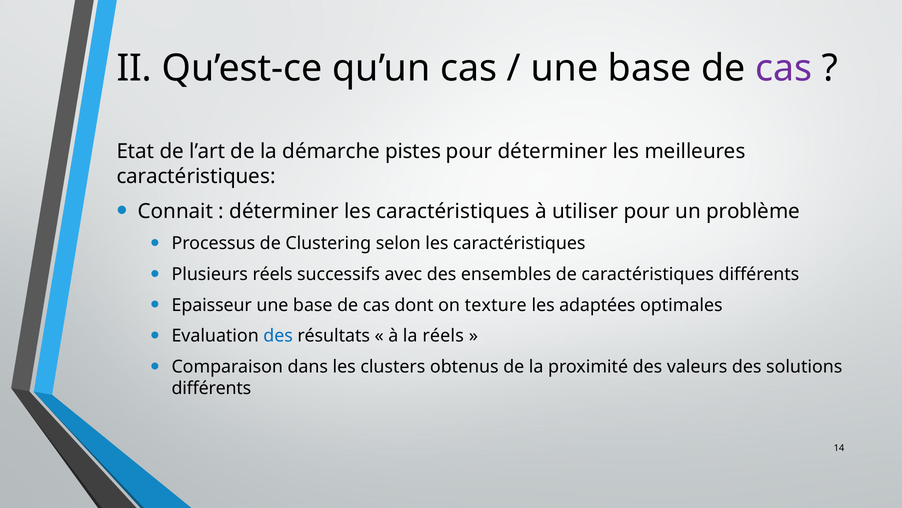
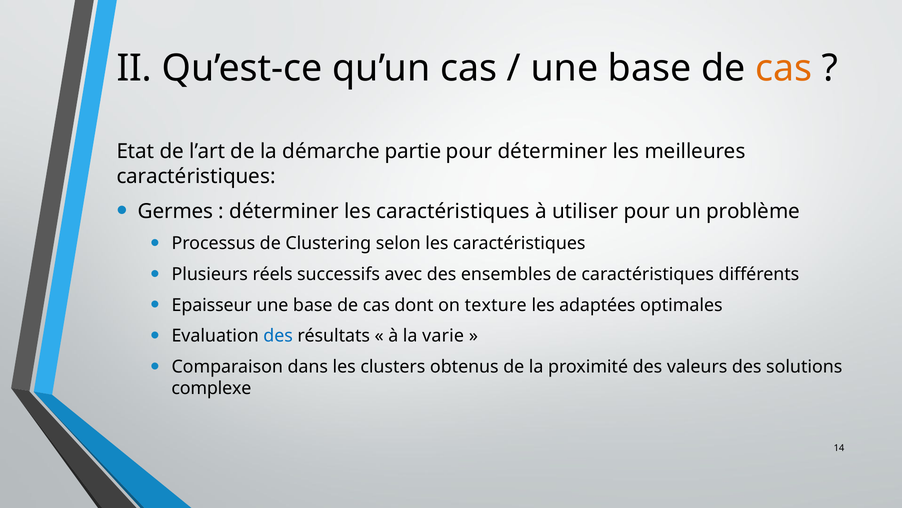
cas at (784, 68) colour: purple -> orange
pistes: pistes -> partie
Connait: Connait -> Germes
la réels: réels -> varie
différents at (211, 388): différents -> complexe
